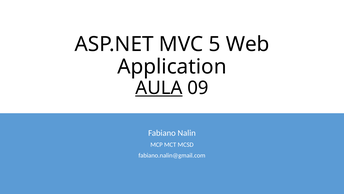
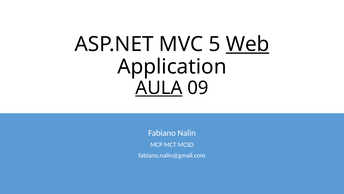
Web underline: none -> present
